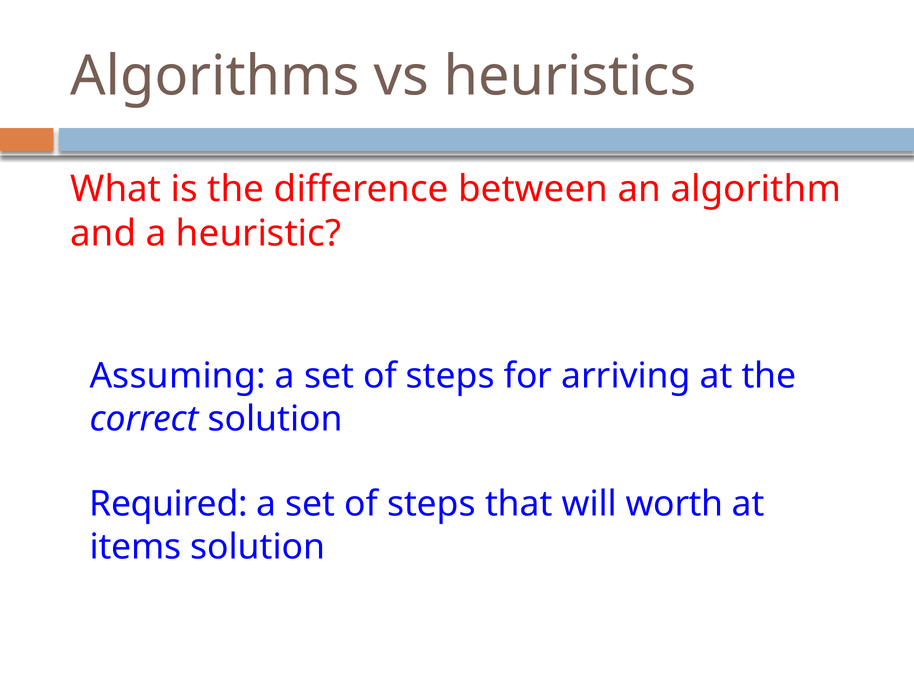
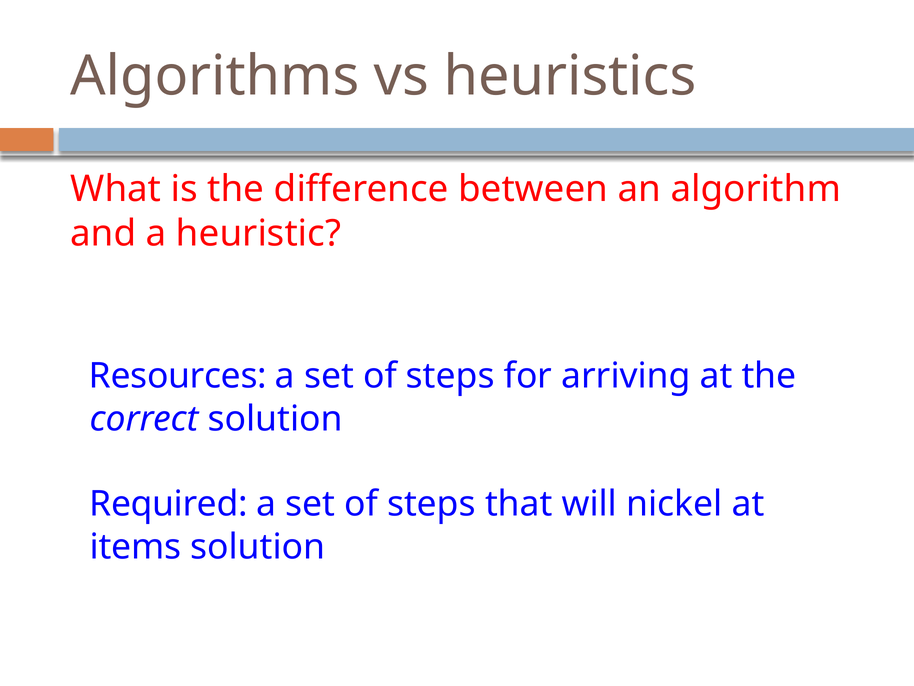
Assuming: Assuming -> Resources
worth: worth -> nickel
